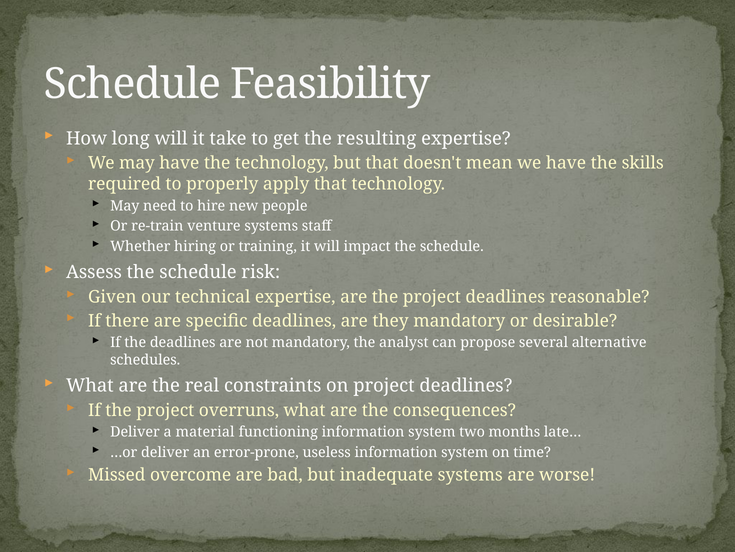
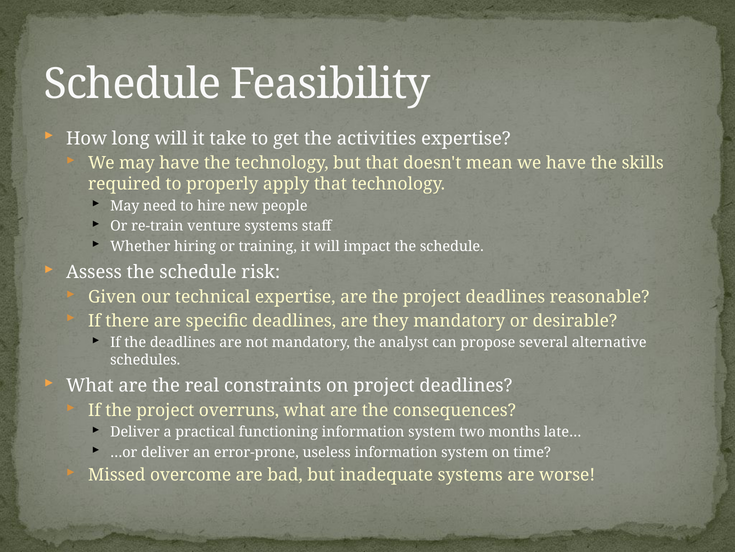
resulting: resulting -> activities
material: material -> practical
